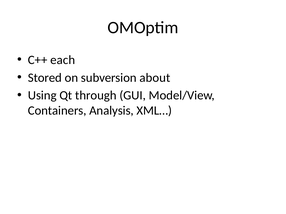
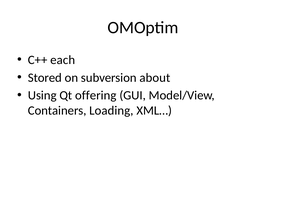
through: through -> offering
Analysis: Analysis -> Loading
